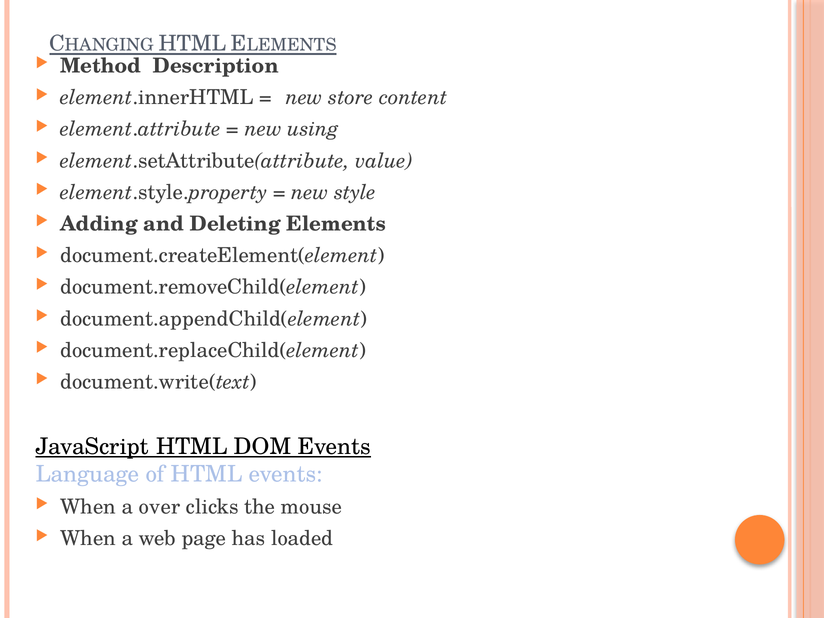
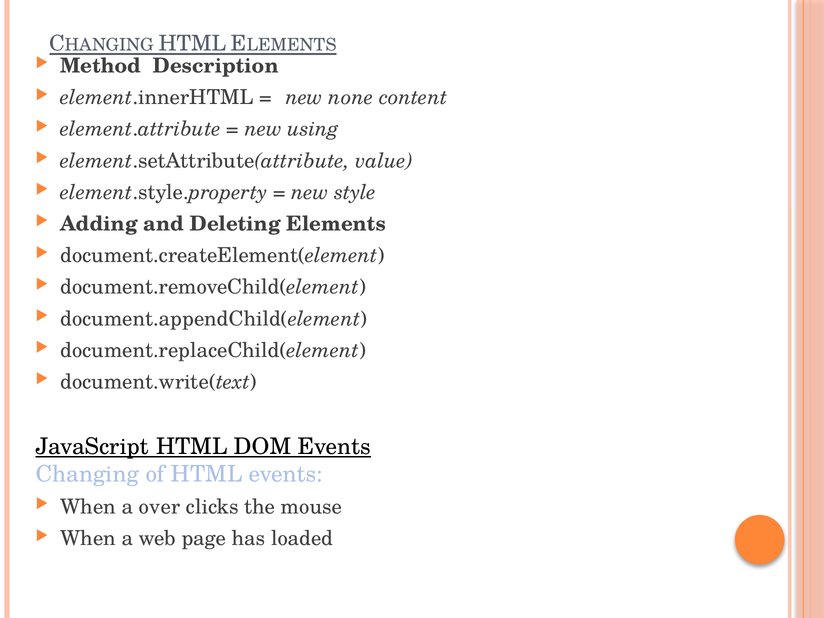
store: store -> none
Language: Language -> Changing
